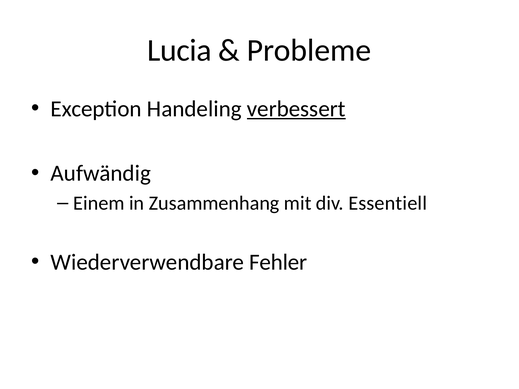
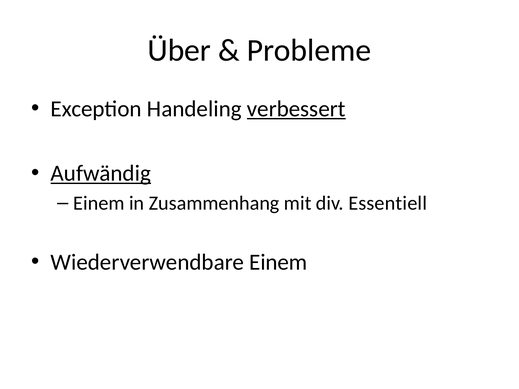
Lucia: Lucia -> Über
Aufwändig underline: none -> present
Wiederverwendbare Fehler: Fehler -> Einem
